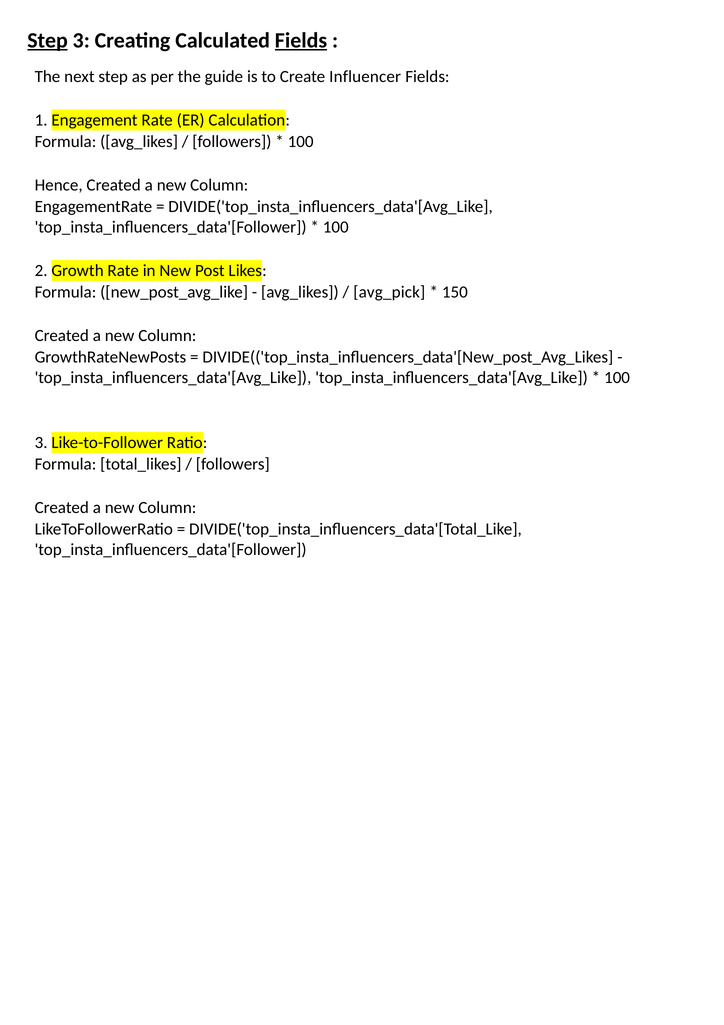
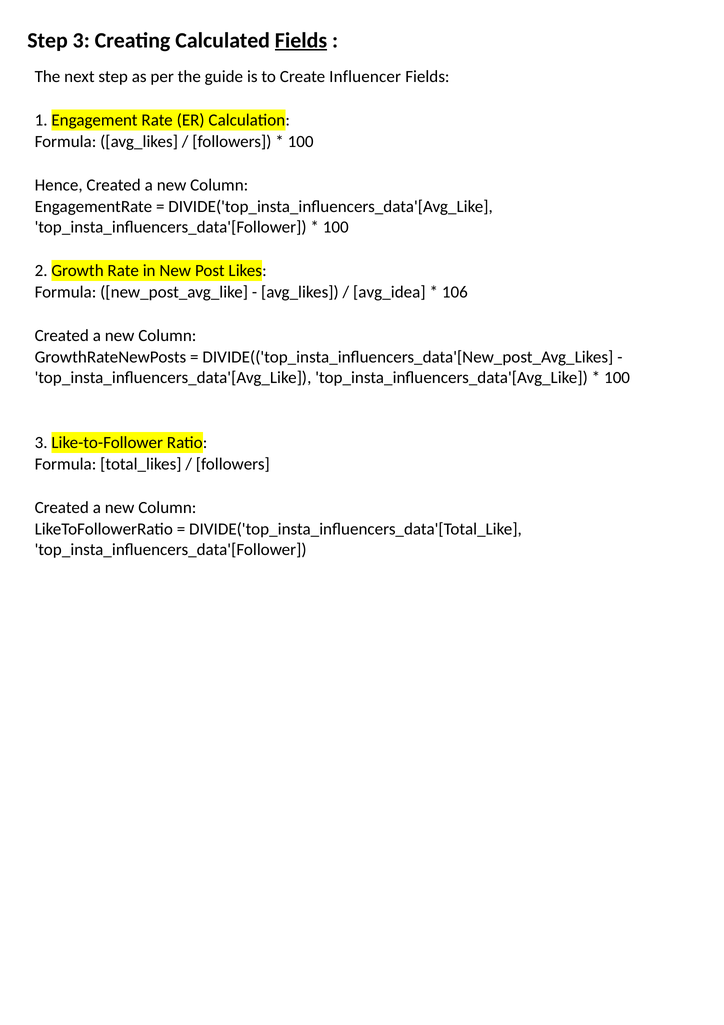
Step at (48, 40) underline: present -> none
avg_pick: avg_pick -> avg_idea
150: 150 -> 106
